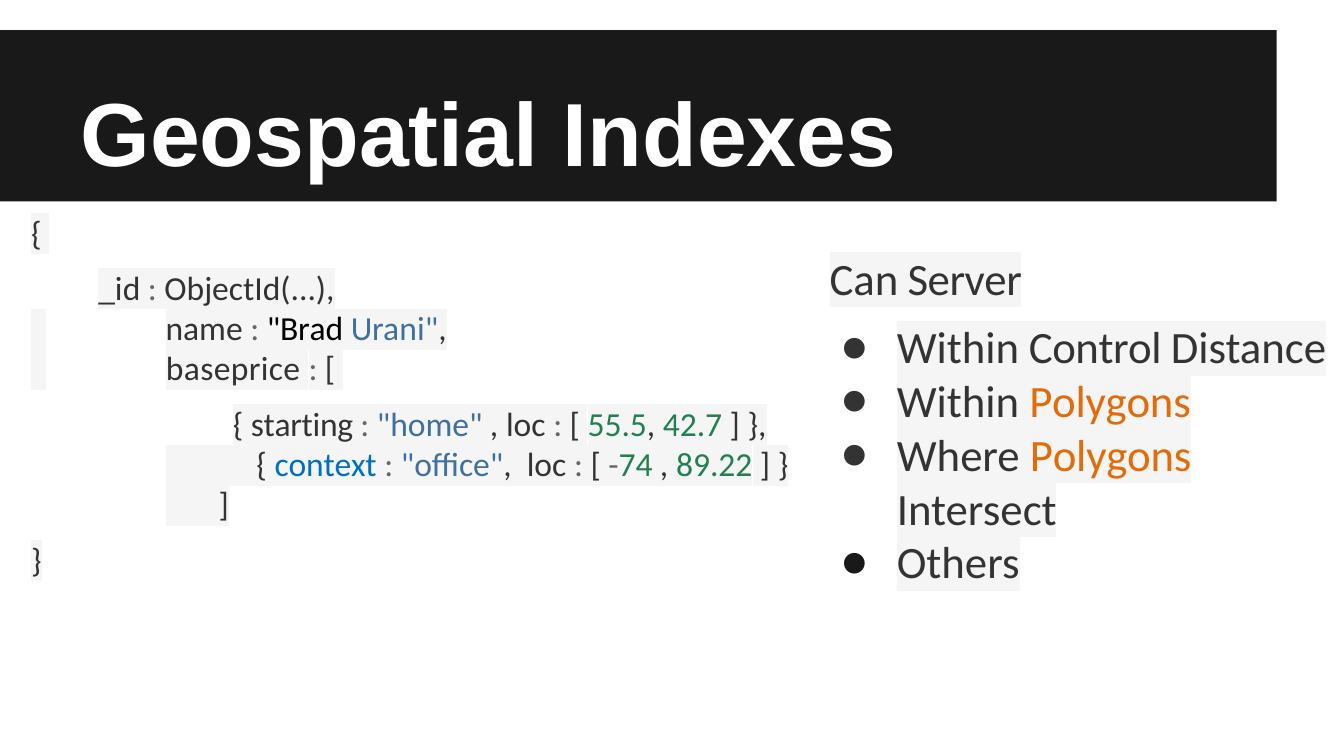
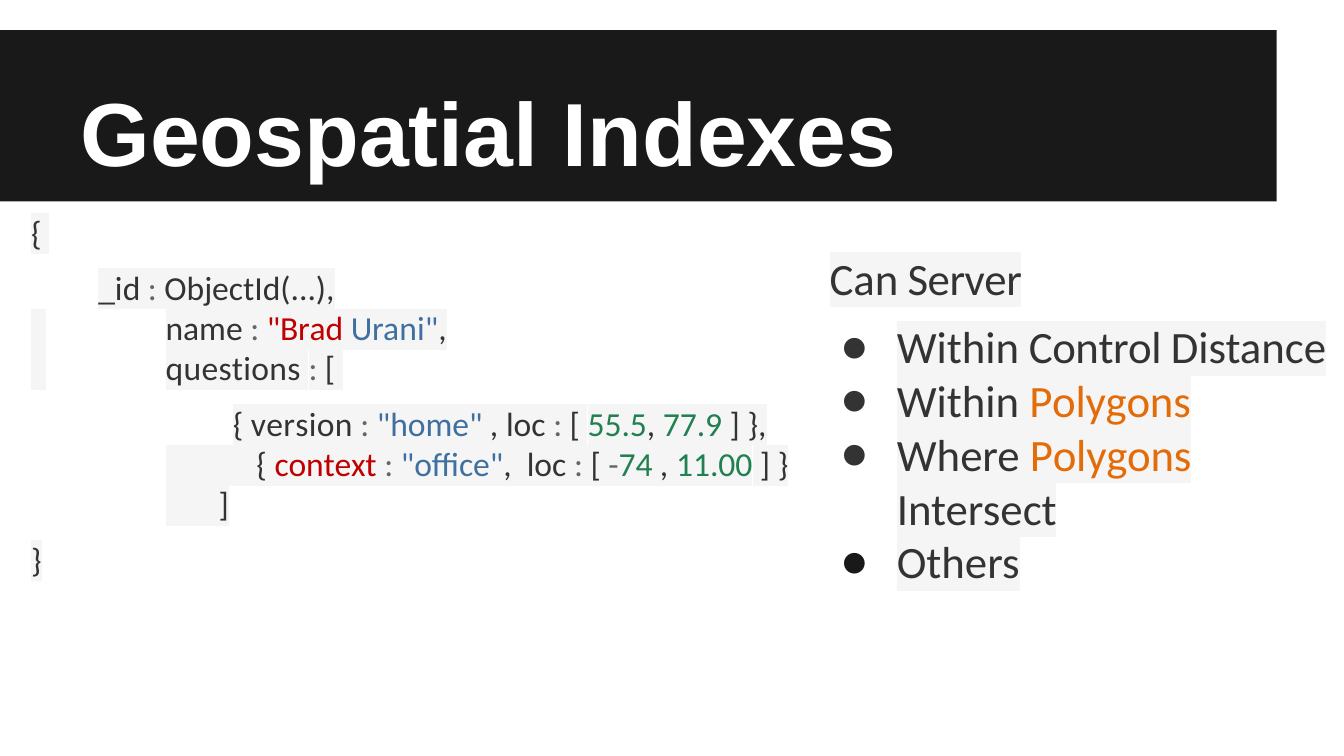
Brad colour: black -> red
baseprice: baseprice -> questions
starting: starting -> version
42.7: 42.7 -> 77.9
context colour: blue -> red
89.22: 89.22 -> 11.00
